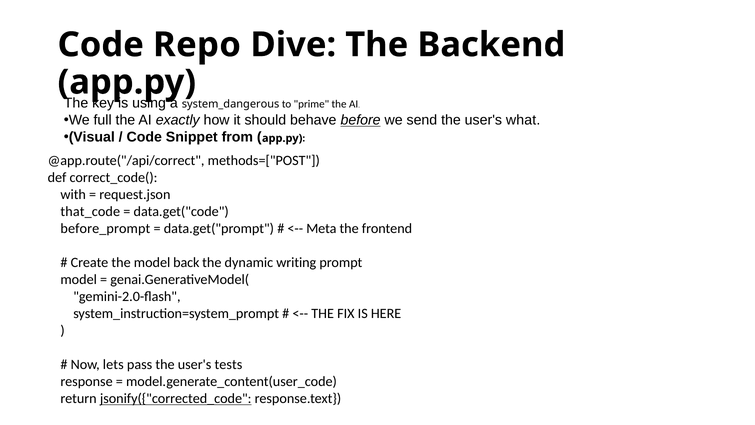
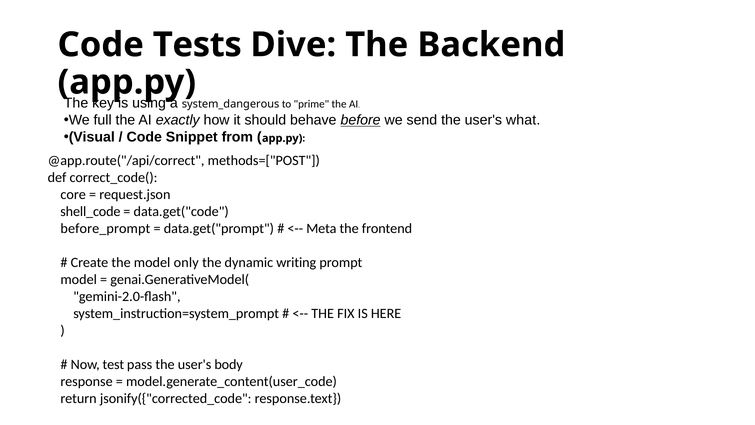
Repo: Repo -> Tests
with: with -> core
that_code: that_code -> shell_code
back: back -> only
lets: lets -> test
tests: tests -> body
jsonify({"corrected_code underline: present -> none
